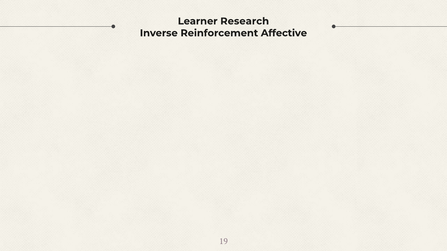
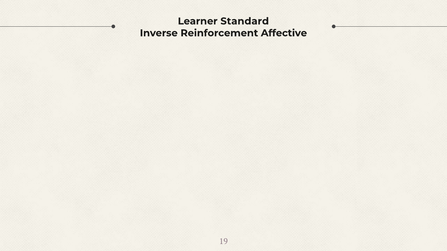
Research: Research -> Standard
